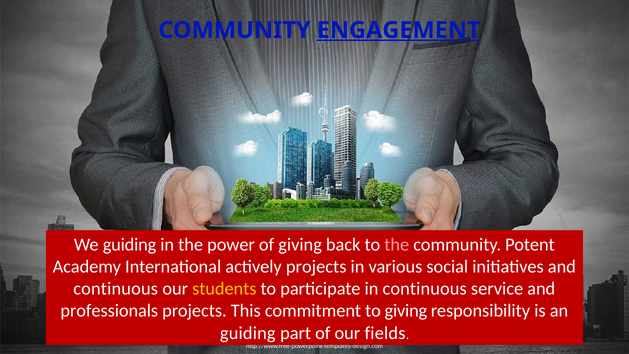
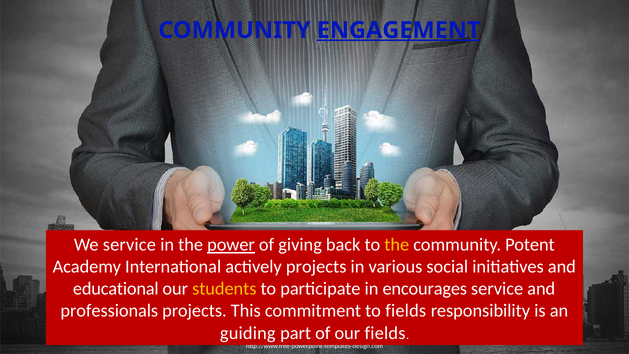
We guiding: guiding -> service
power underline: none -> present
the at (397, 245) colour: pink -> yellow
continuous at (116, 289): continuous -> educational
in continuous: continuous -> encourages
to giving: giving -> fields
